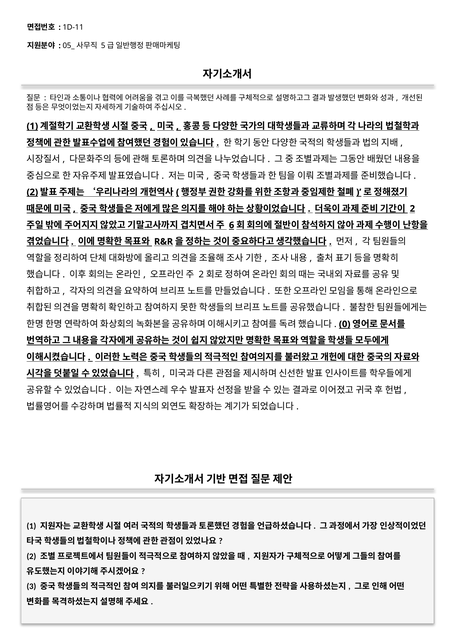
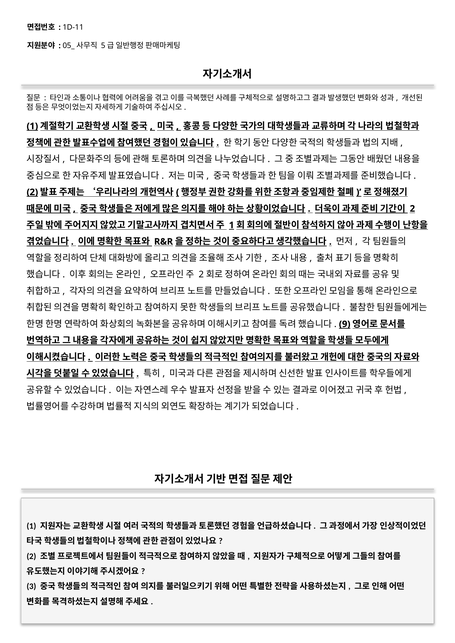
6 at (232, 225): 6 -> 1
0: 0 -> 9
